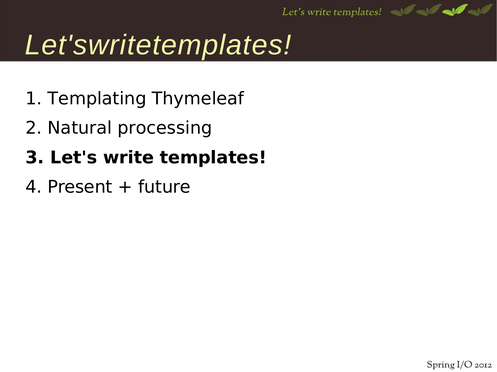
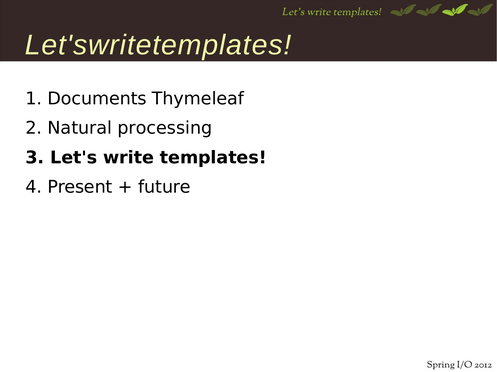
Templating: Templating -> Documents
